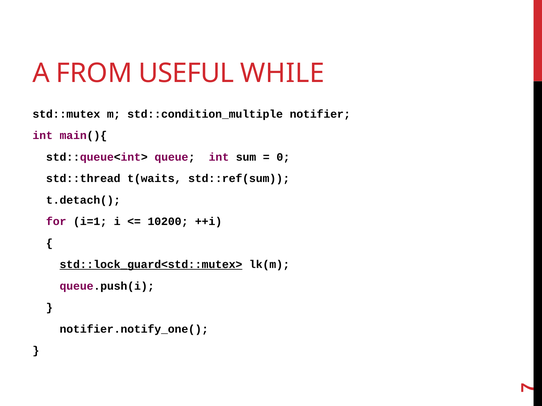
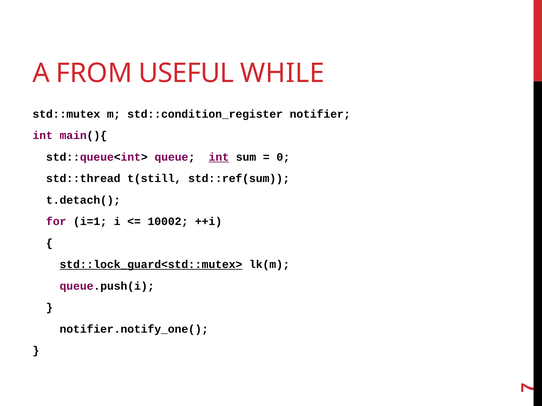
std::condition_multiple: std::condition_multiple -> std::condition_register
int at (219, 157) underline: none -> present
t(waits: t(waits -> t(still
10200: 10200 -> 10002
